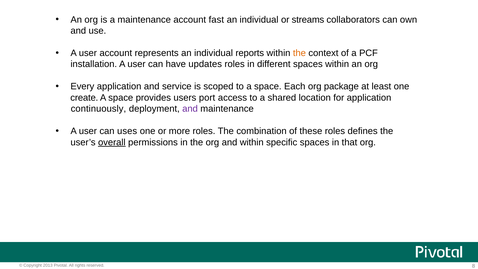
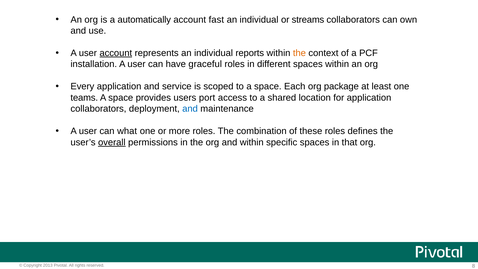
a maintenance: maintenance -> automatically
account at (116, 53) underline: none -> present
updates: updates -> graceful
create: create -> teams
continuously at (98, 109): continuously -> collaborators
and at (190, 109) colour: purple -> blue
uses: uses -> what
